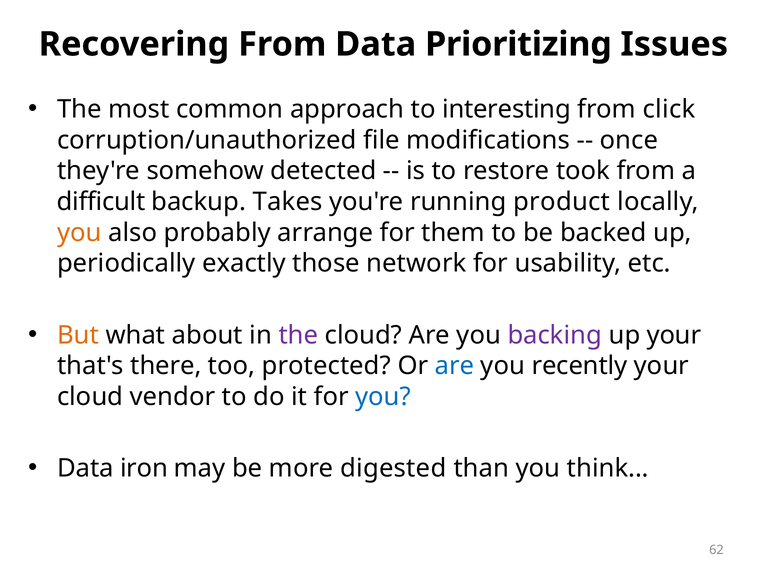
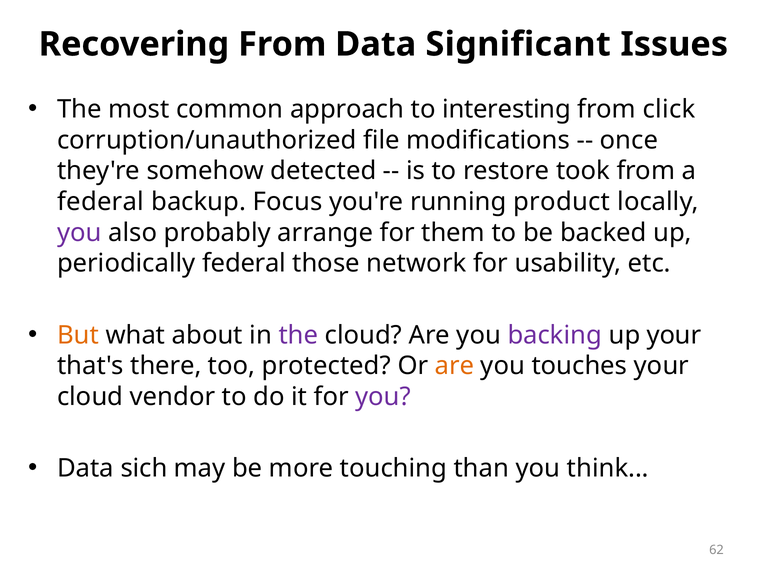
Prioritizing: Prioritizing -> Significant
difficult at (101, 202): difficult -> federal
Takes: Takes -> Focus
you at (79, 233) colour: orange -> purple
periodically exactly: exactly -> federal
are at (454, 366) colour: blue -> orange
recently: recently -> touches
you at (383, 397) colour: blue -> purple
iron: iron -> sich
digested: digested -> touching
